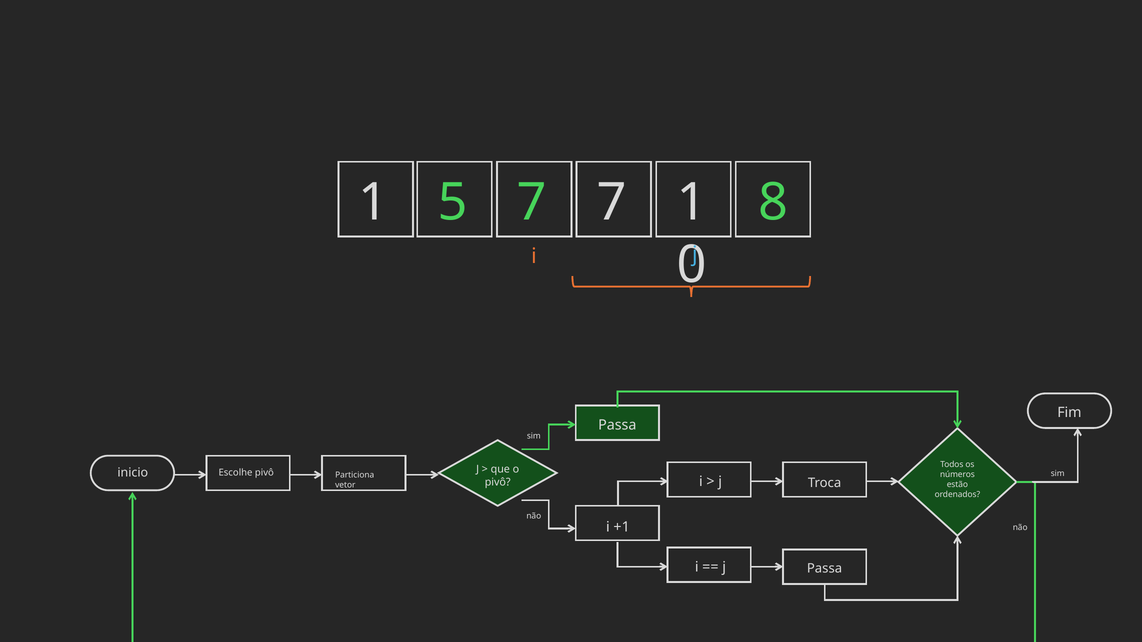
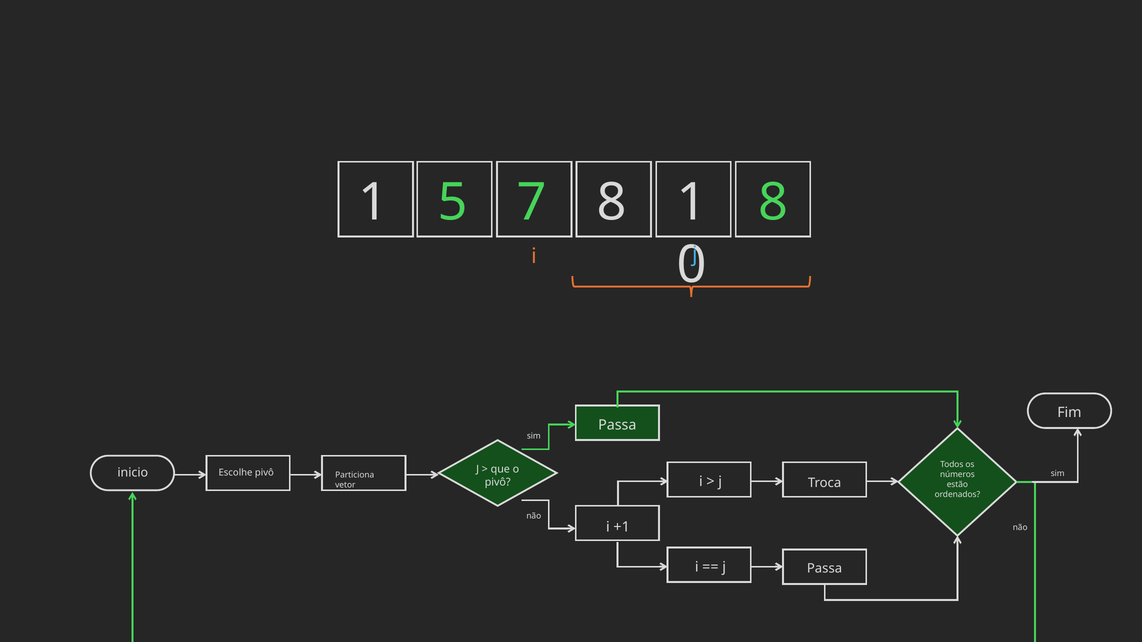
7 7: 7 -> 8
